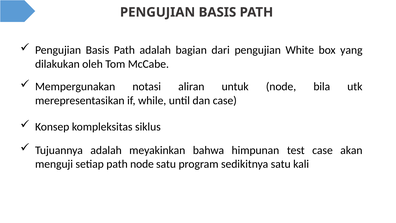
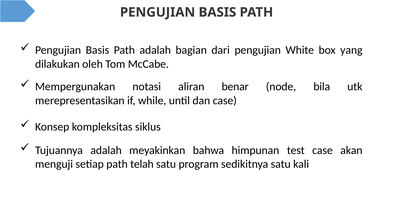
untuk: untuk -> benar
path node: node -> telah
